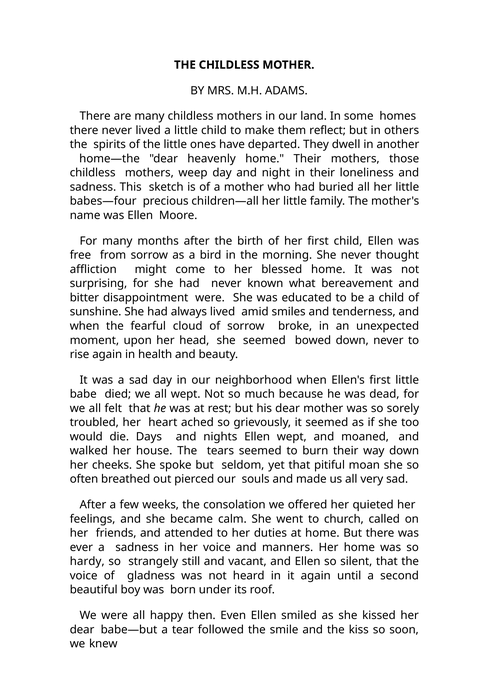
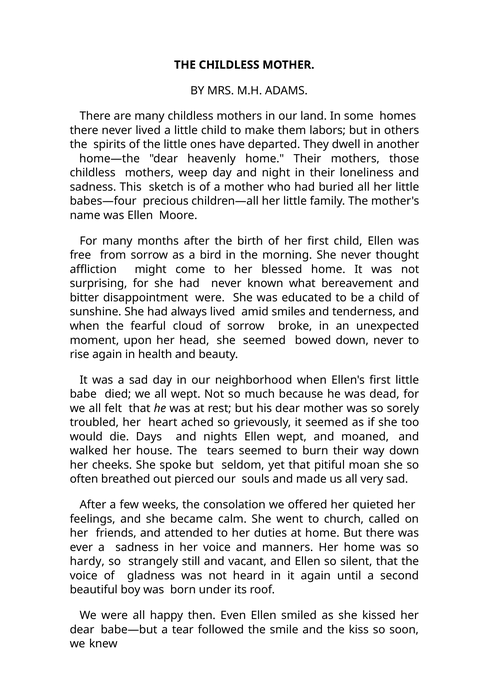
reflect: reflect -> labors
